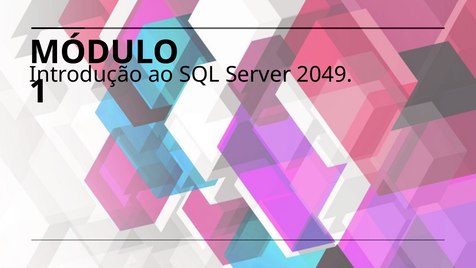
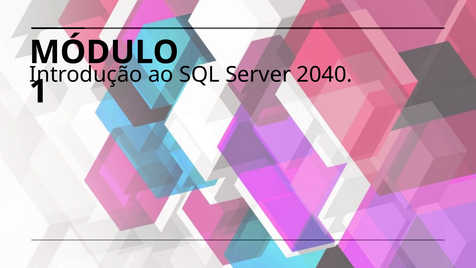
2049: 2049 -> 2040
